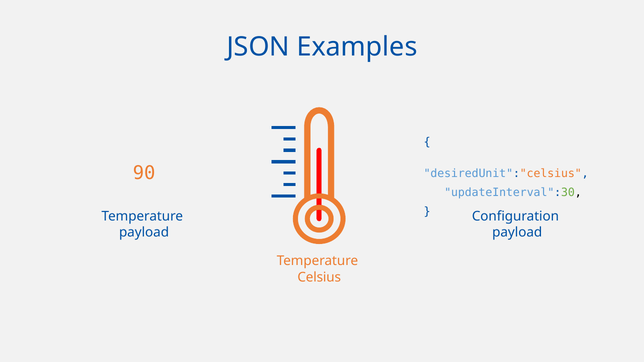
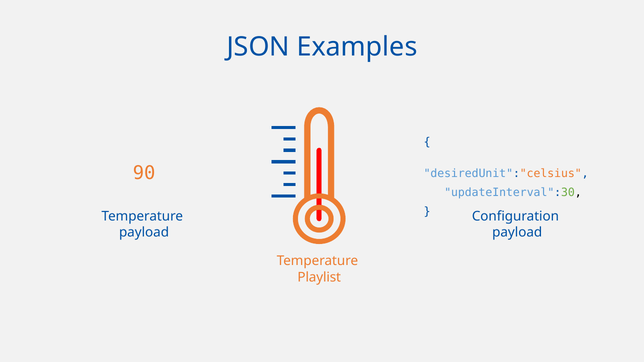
Celsius: Celsius -> Playlist
